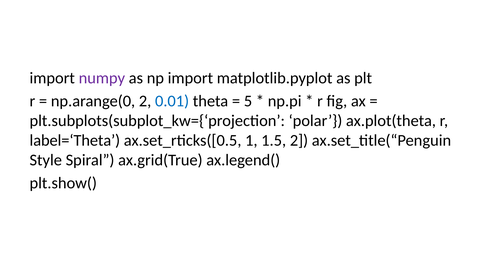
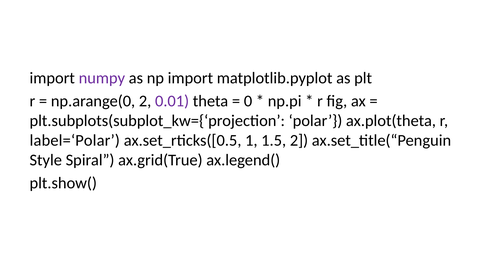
0.01 colour: blue -> purple
5: 5 -> 0
label=‘Theta: label=‘Theta -> label=‘Polar
